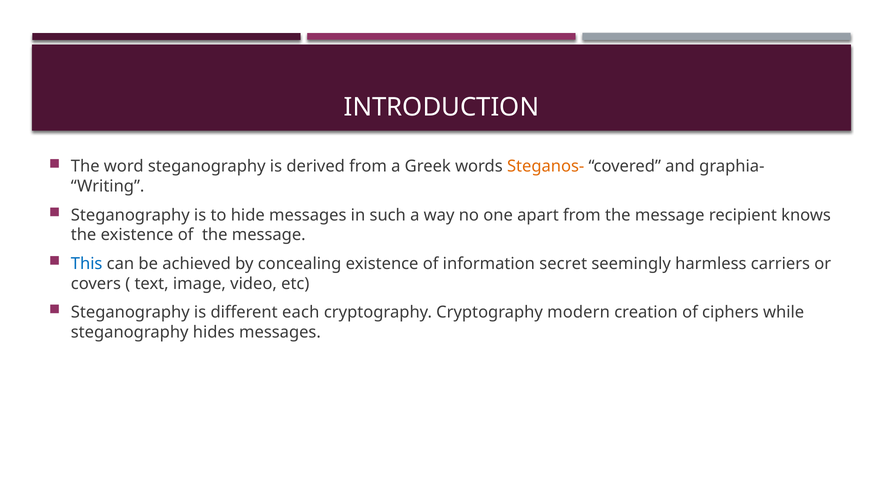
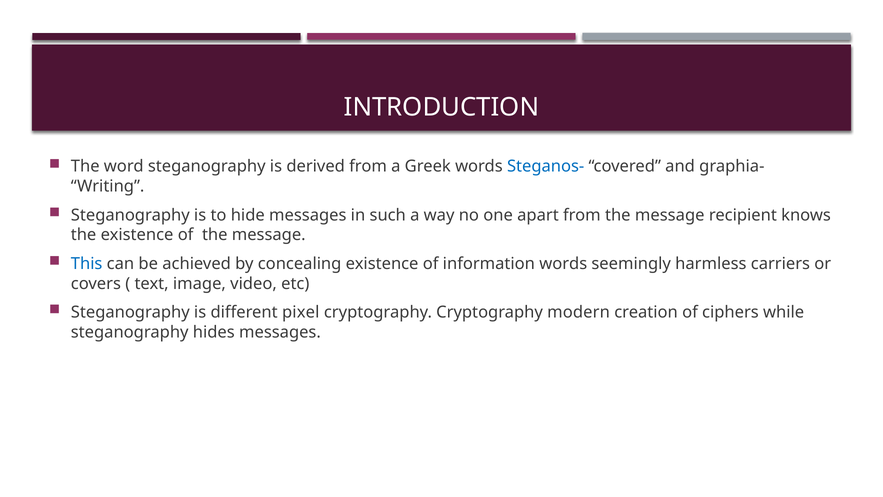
Steganos- colour: orange -> blue
information secret: secret -> words
each: each -> pixel
